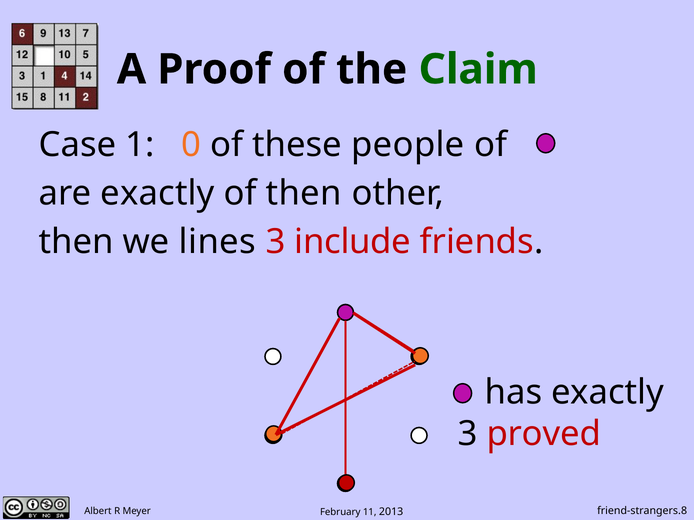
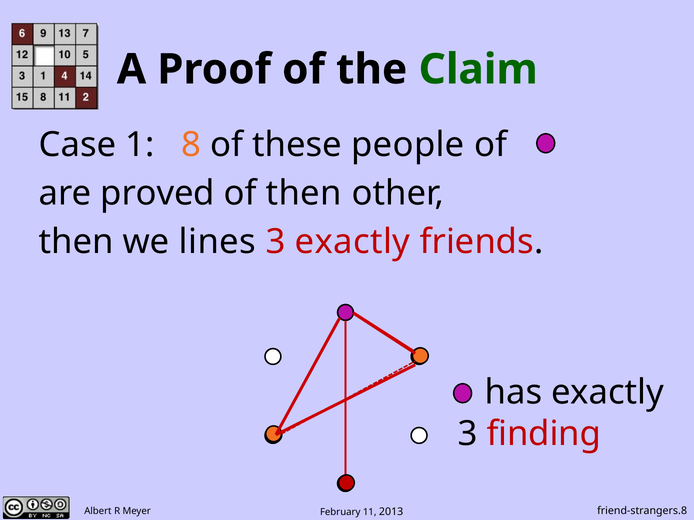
0: 0 -> 8
are exactly: exactly -> proved
3 include: include -> exactly
proved: proved -> finding
